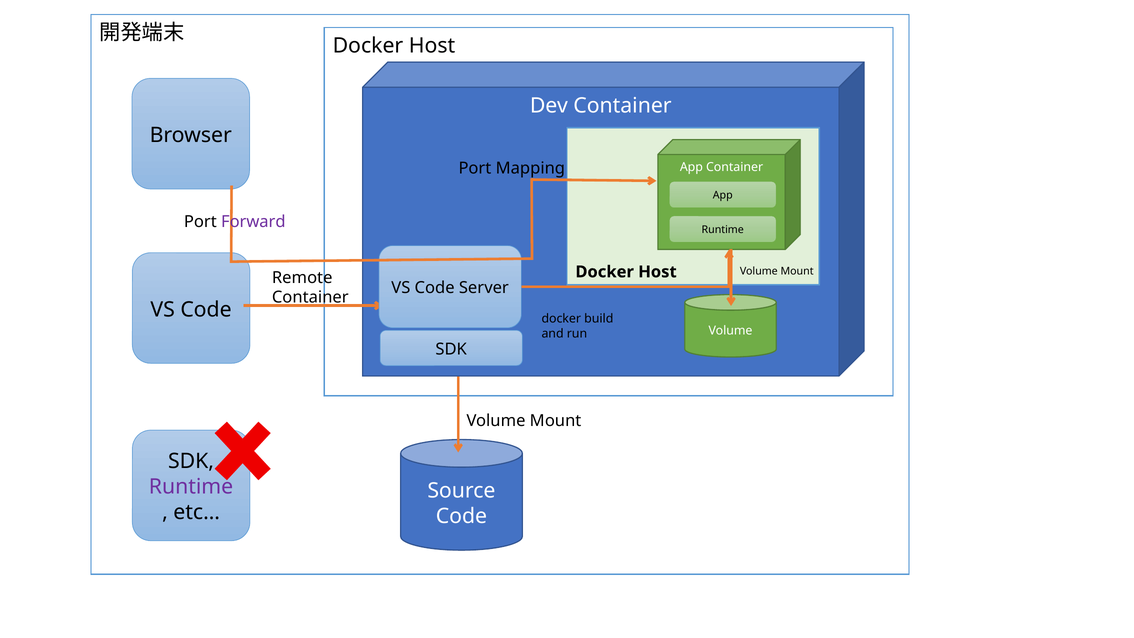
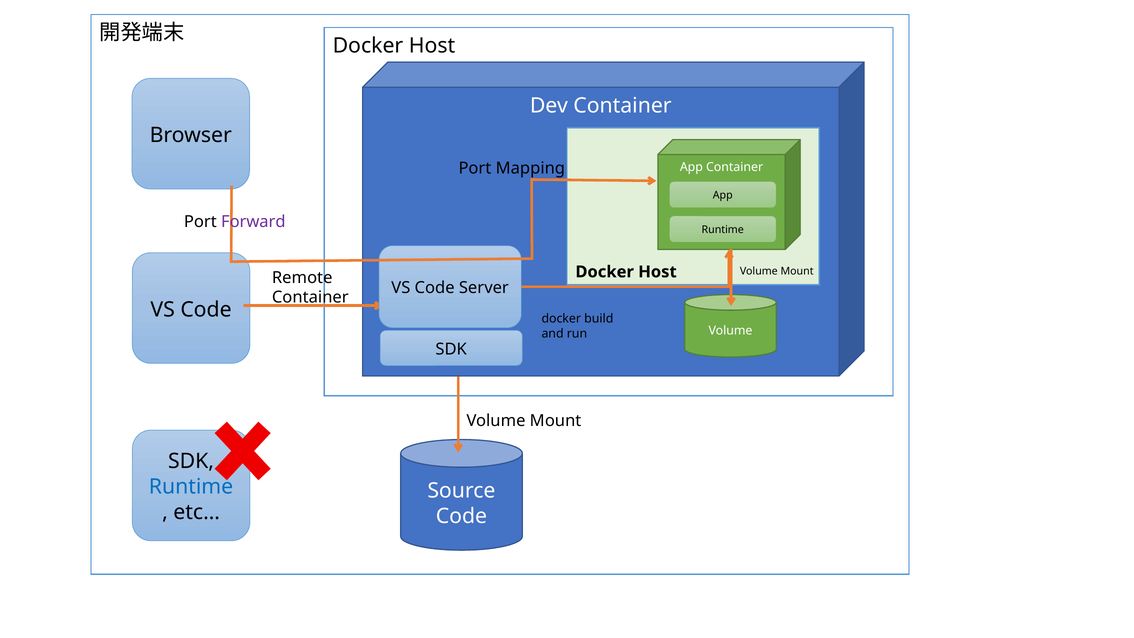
Runtime at (191, 487) colour: purple -> blue
